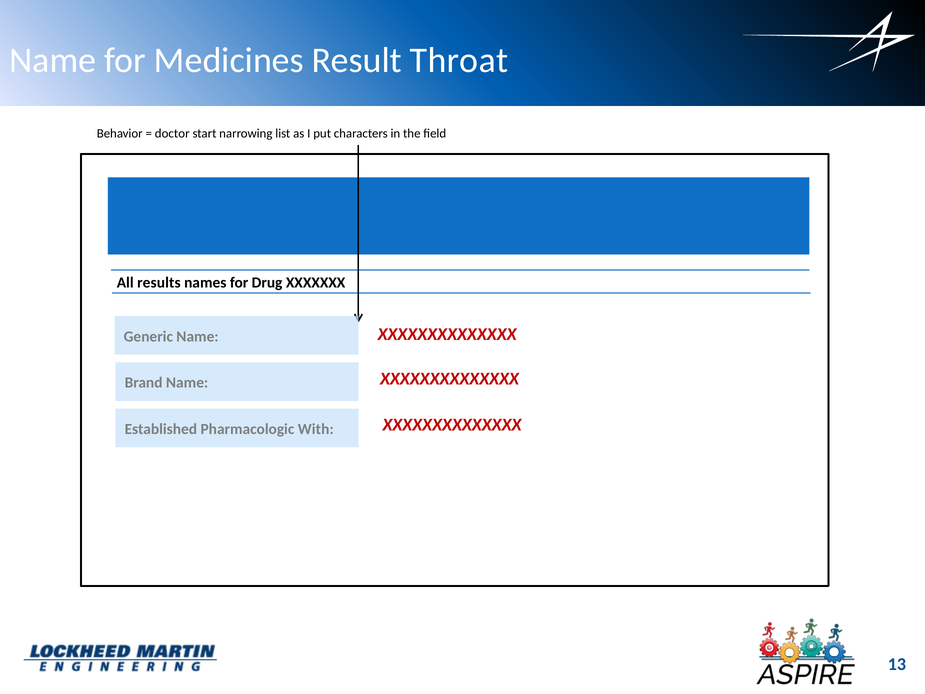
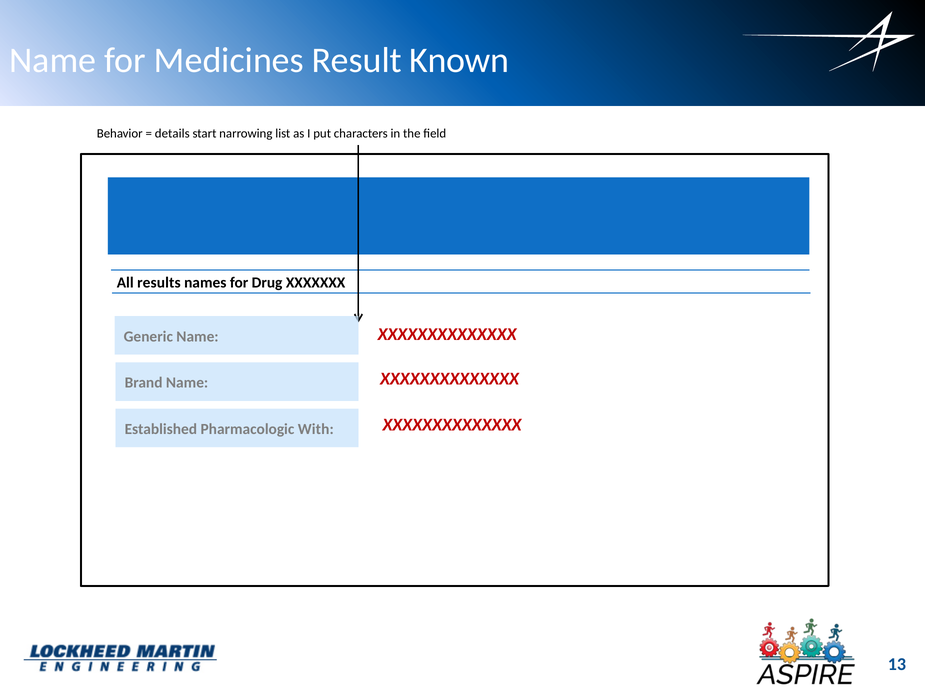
Throat: Throat -> Known
doctor: doctor -> details
